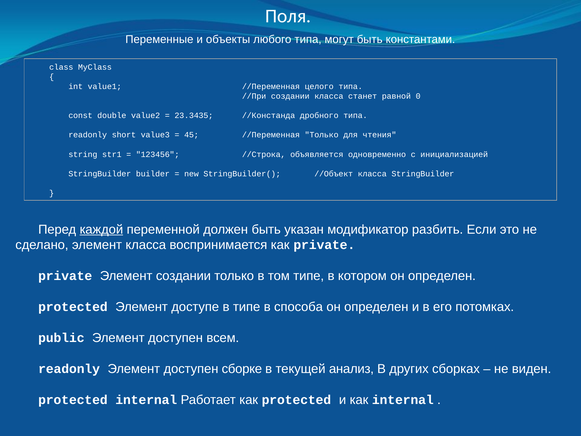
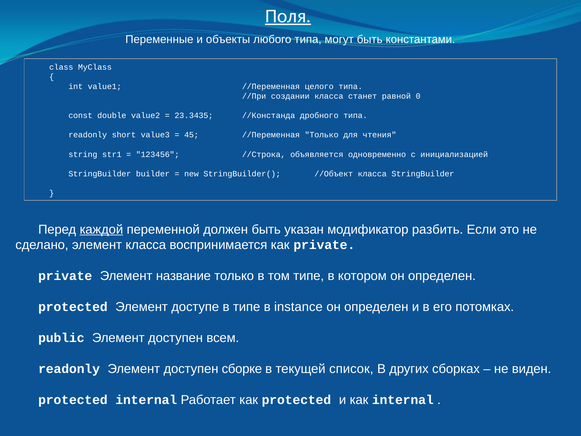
Поля underline: none -> present
Элемент создании: создании -> название
способа: способа -> instance
анализ: анализ -> список
